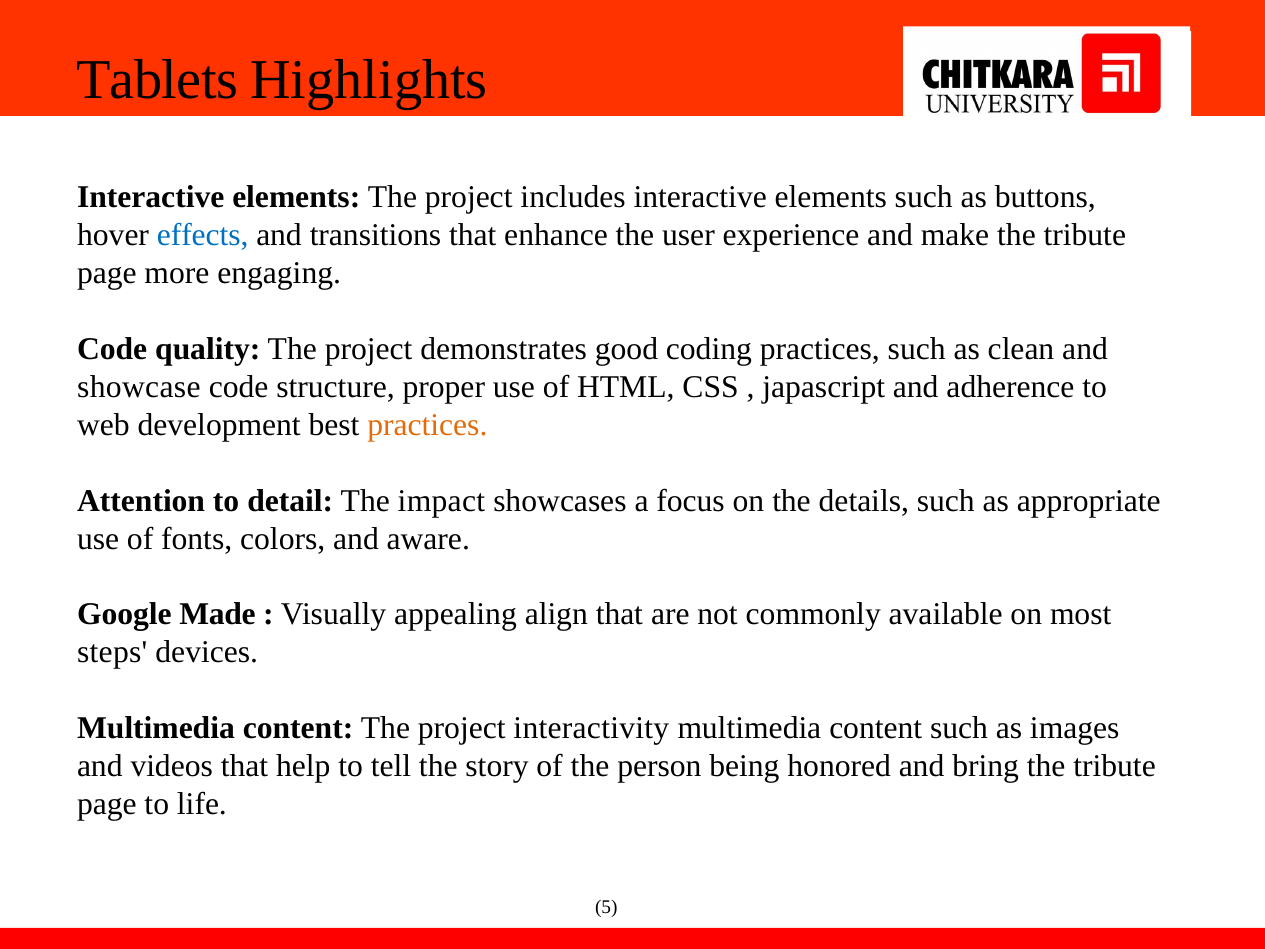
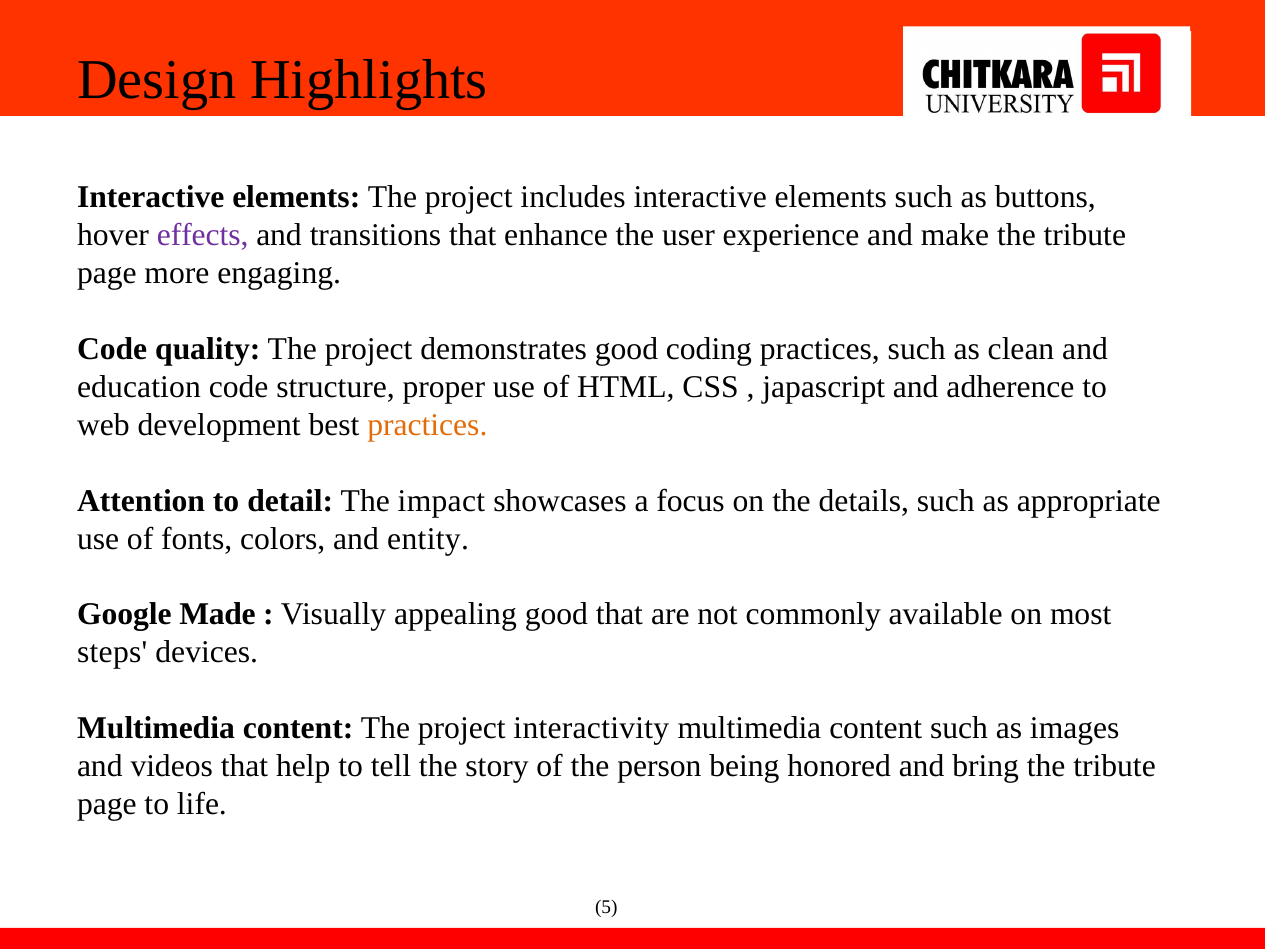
Tablets: Tablets -> Design
effects colour: blue -> purple
showcase: showcase -> education
aware: aware -> entity
appealing align: align -> good
